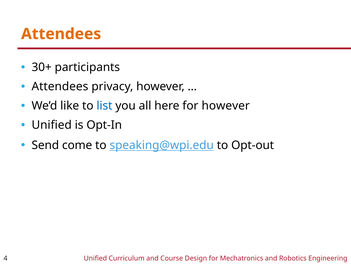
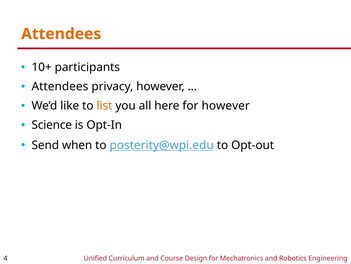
30+: 30+ -> 10+
list colour: blue -> orange
Unified at (52, 125): Unified -> Science
come: come -> when
speaking@wpi.edu: speaking@wpi.edu -> posterity@wpi.edu
